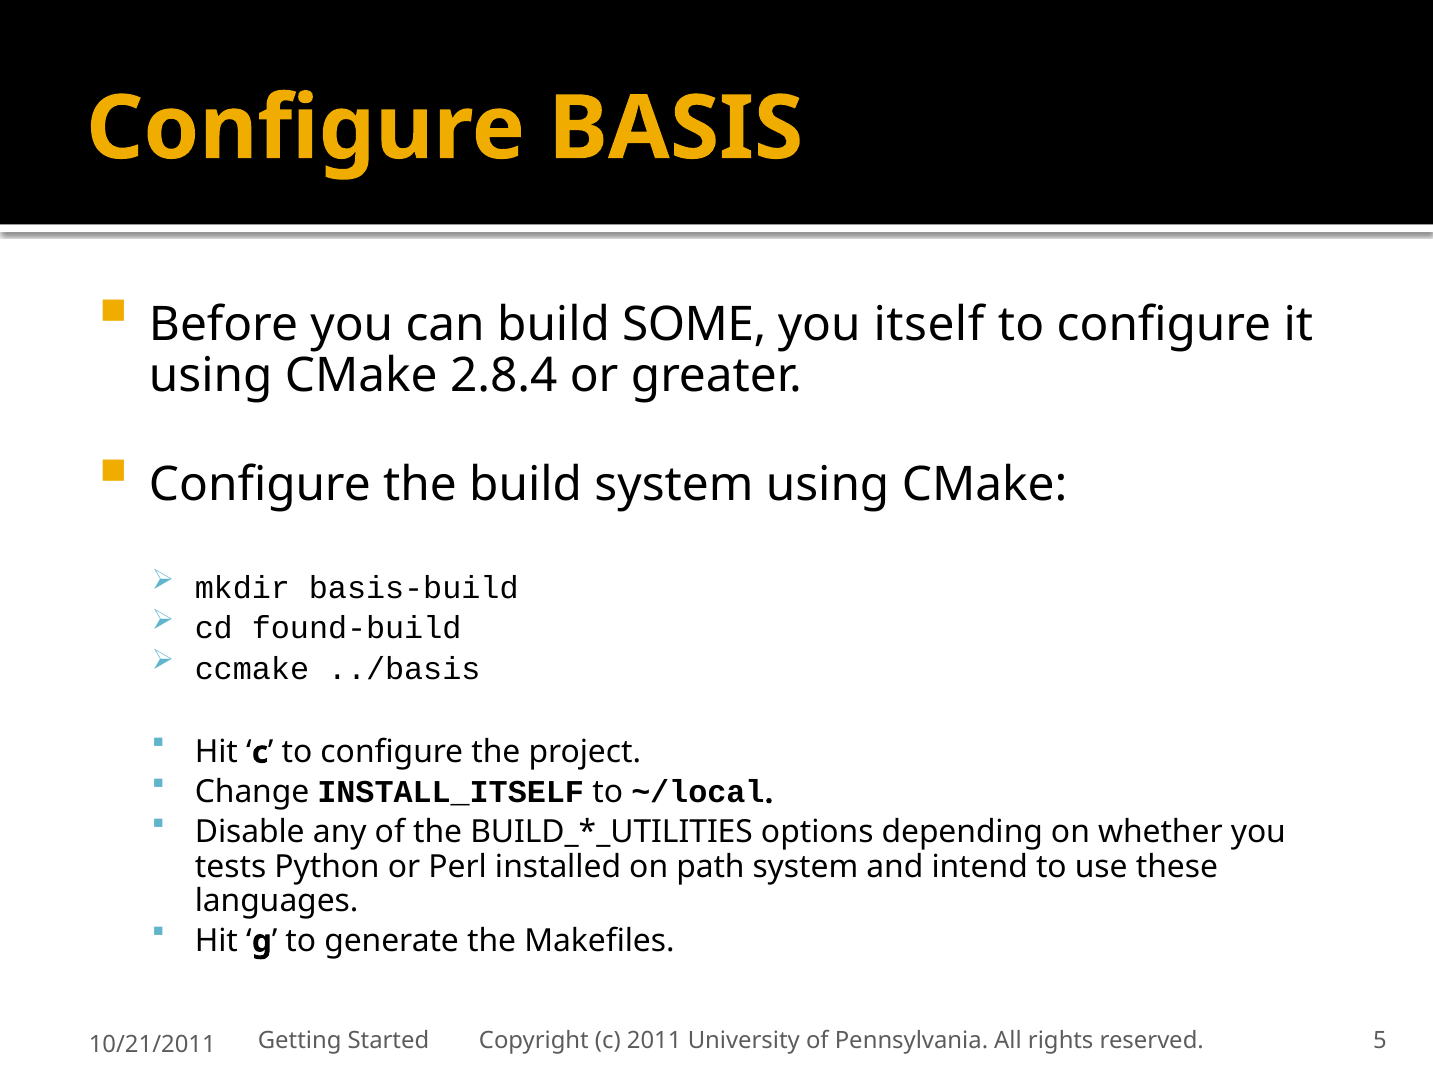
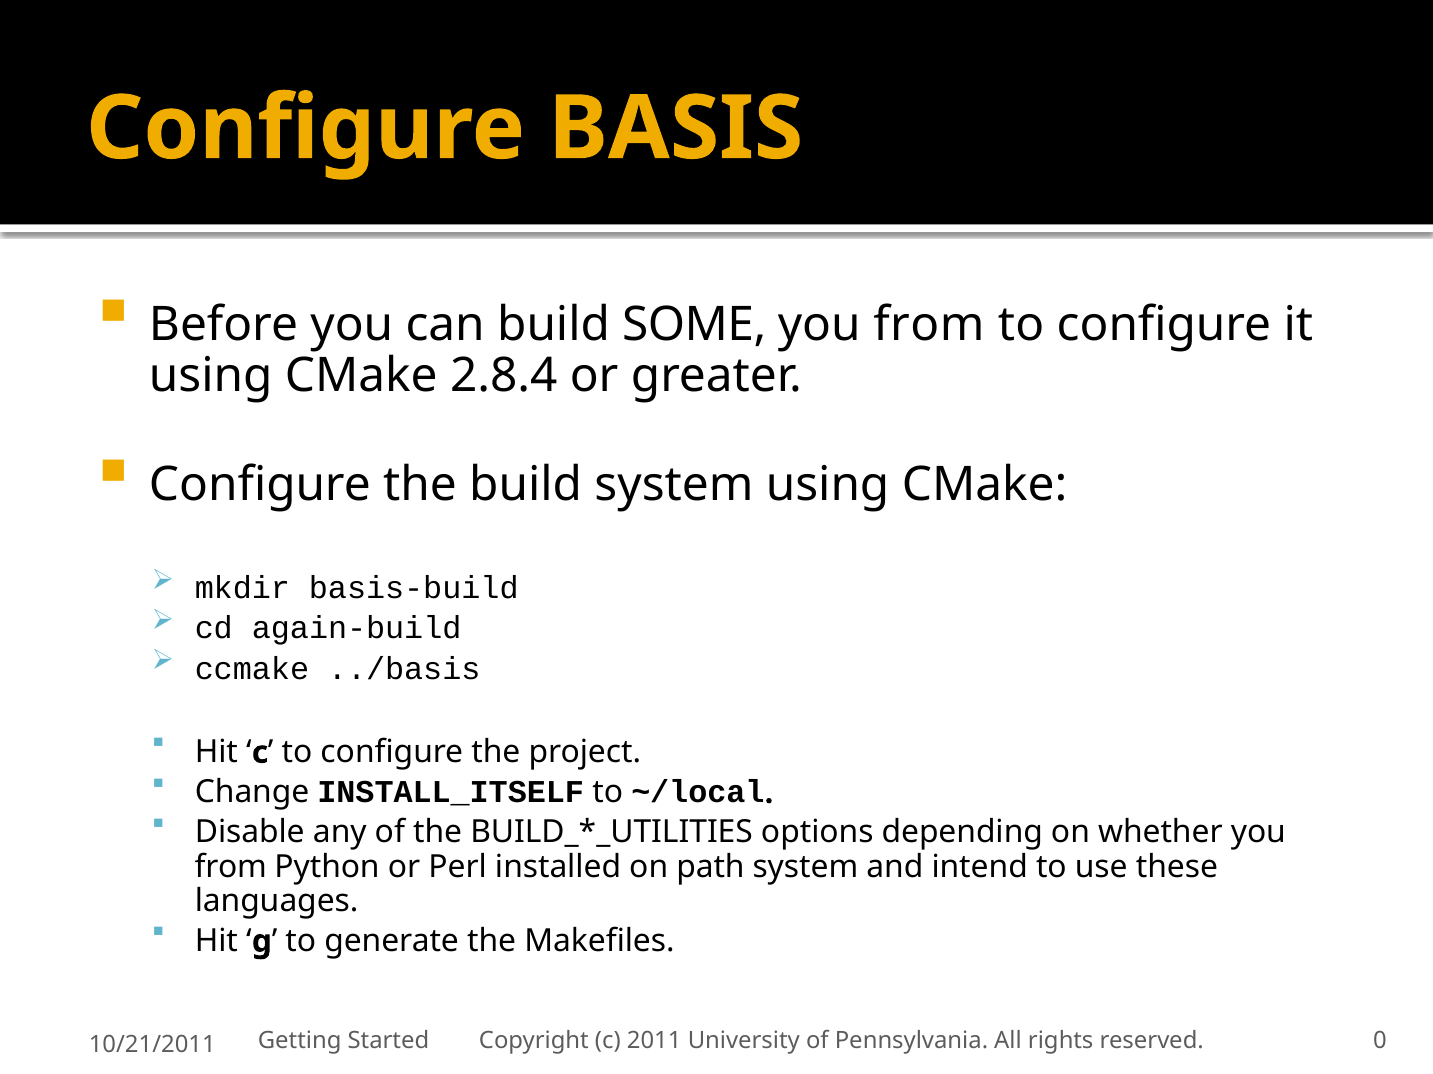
itself at (929, 325): itself -> from
found-build: found-build -> again-build
tests at (231, 867): tests -> from
5: 5 -> 0
